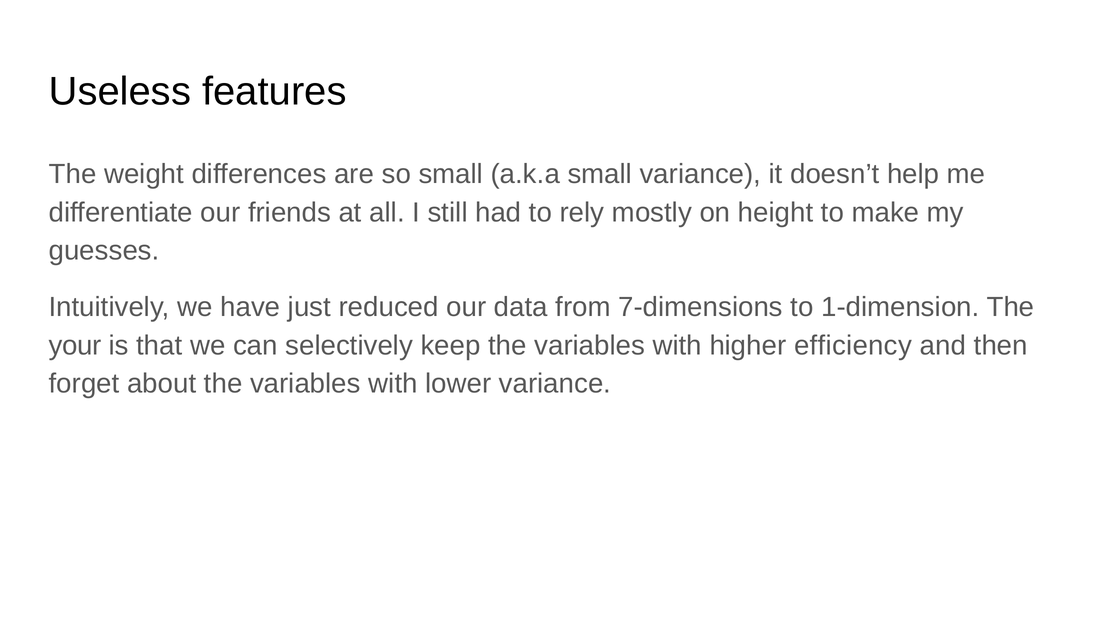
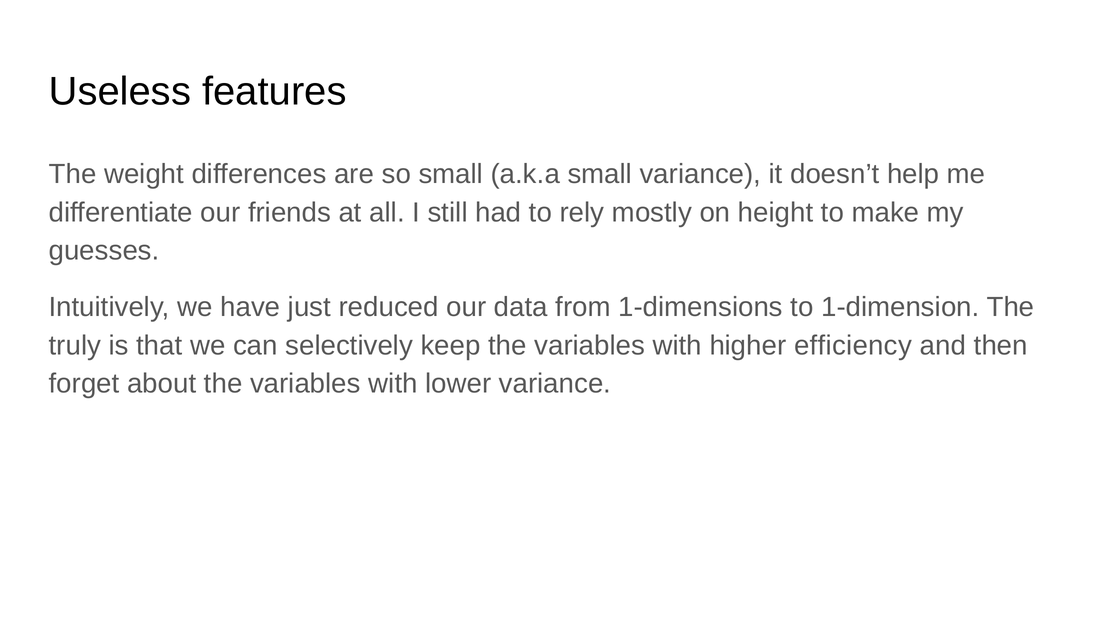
7-dimensions: 7-dimensions -> 1-dimensions
your: your -> truly
